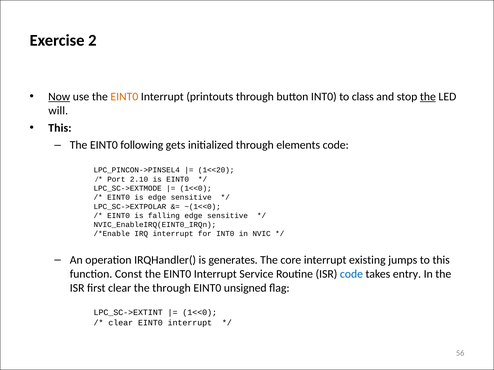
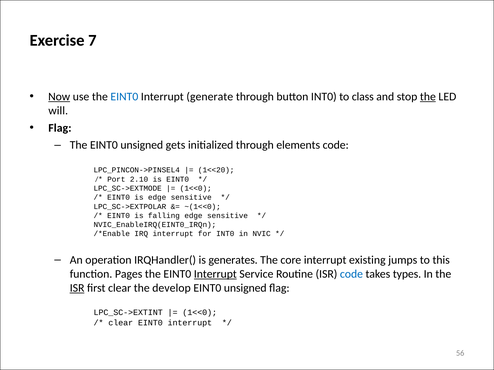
2: 2 -> 7
EINT0 at (124, 97) colour: orange -> blue
printouts: printouts -> generate
This at (60, 128): This -> Flag
The EINT0 following: following -> unsigned
Const: Const -> Pages
Interrupt at (215, 274) underline: none -> present
entry: entry -> types
ISR at (77, 288) underline: none -> present
the through: through -> develop
